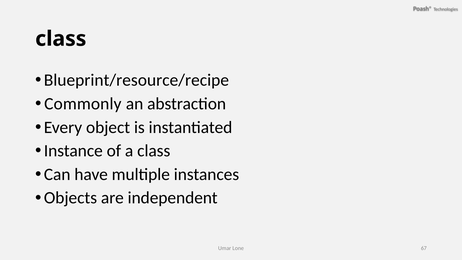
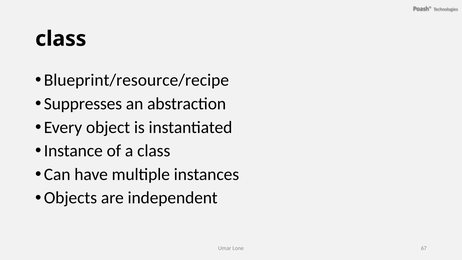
Commonly: Commonly -> Suppresses
